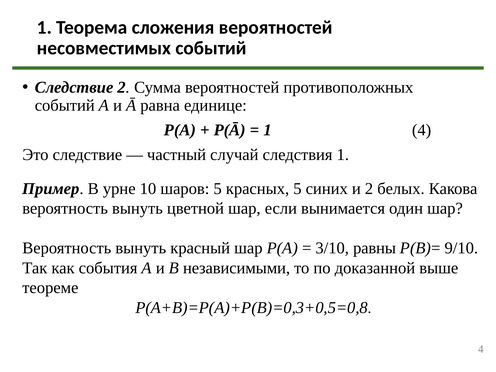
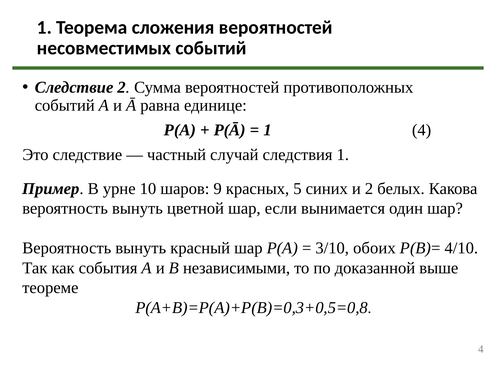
шаров 5: 5 -> 9
равны: равны -> обоих
9/10: 9/10 -> 4/10
